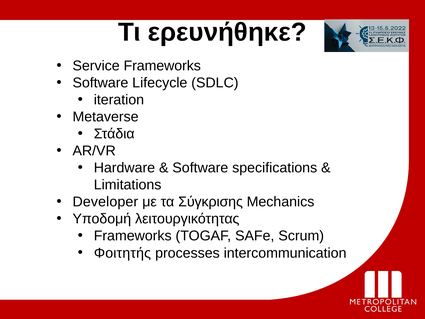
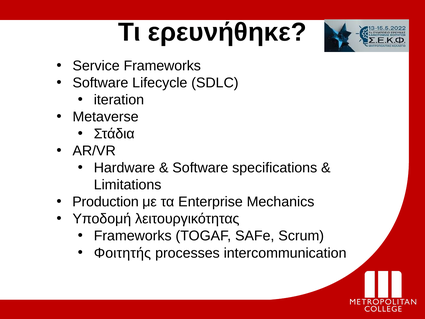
Developer: Developer -> Production
Σύγκρισης: Σύγκρισης -> Enterprise
